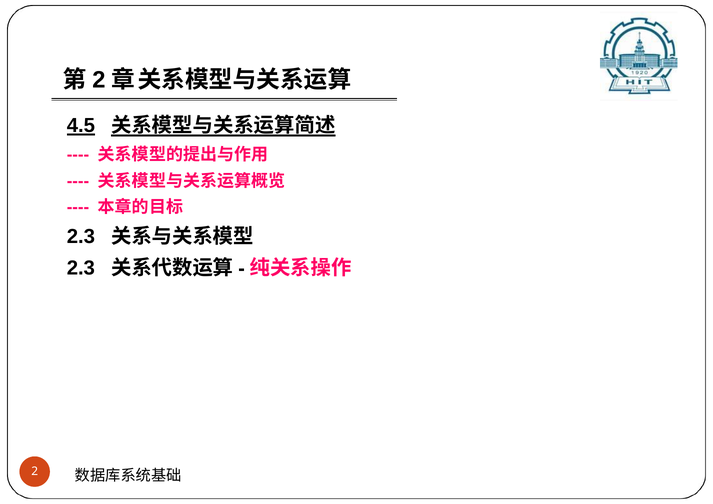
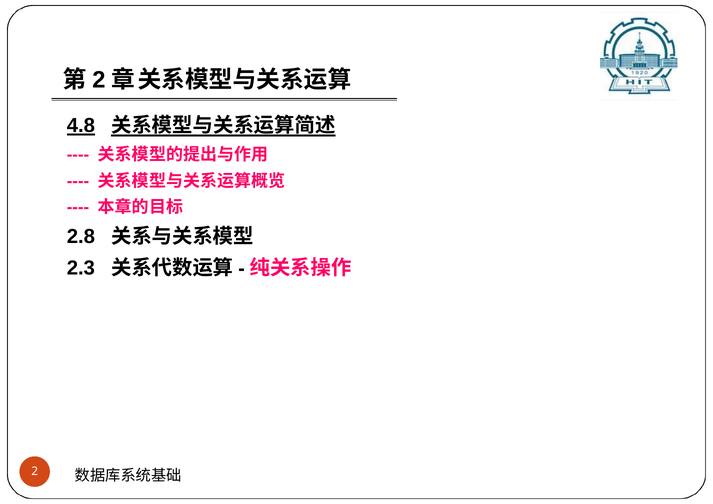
4.5: 4.5 -> 4.8
2.3 at (81, 237): 2.3 -> 2.8
